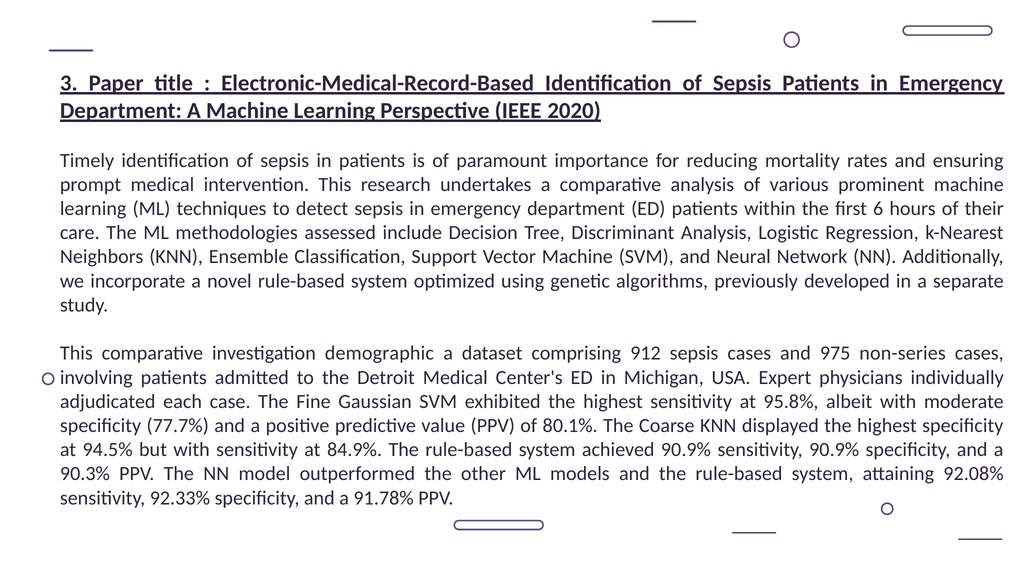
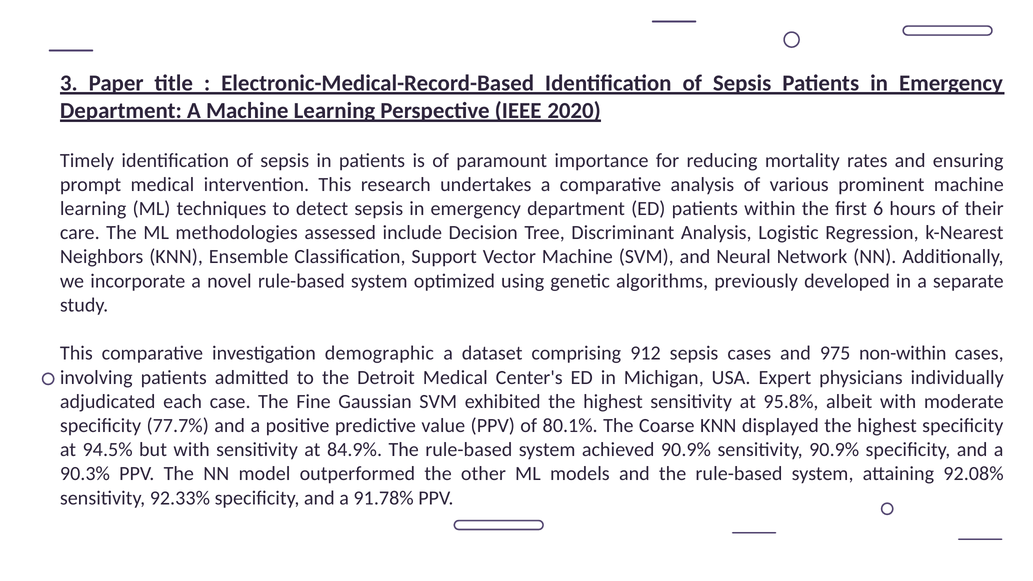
non-series: non-series -> non-within
